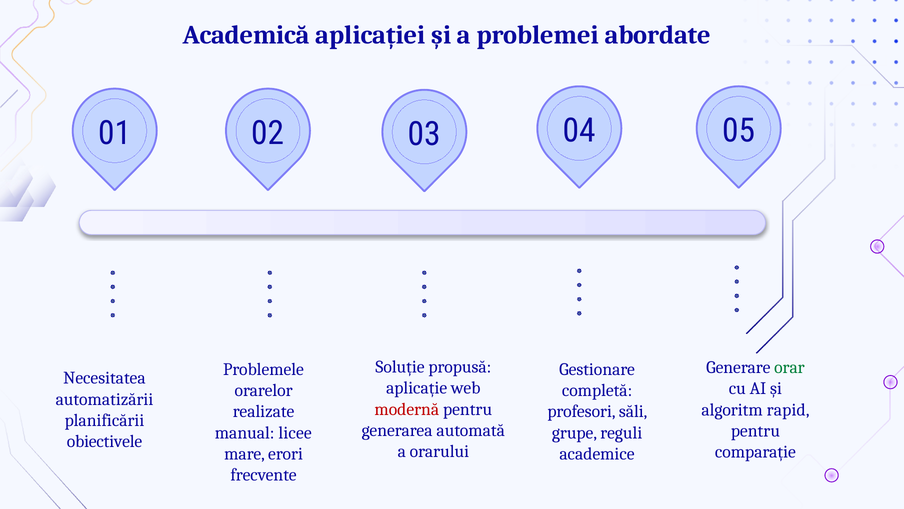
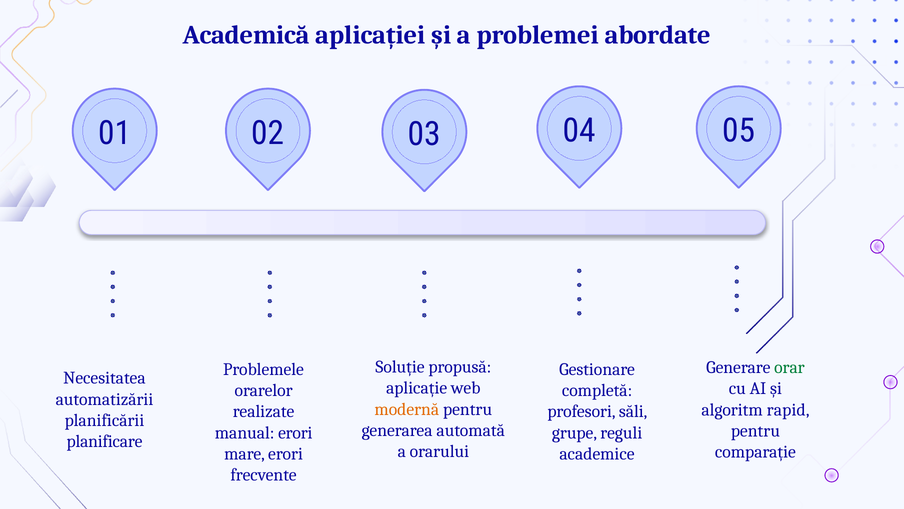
modernă colour: red -> orange
manual licee: licee -> erori
obiectivele: obiectivele -> planificare
